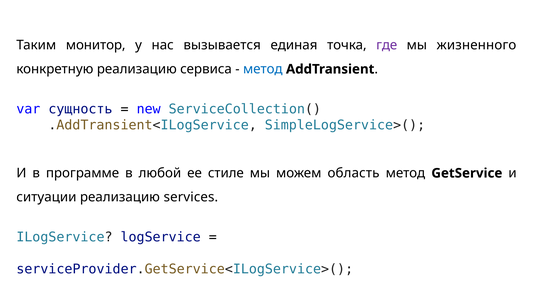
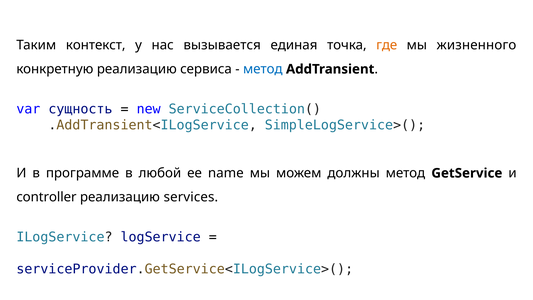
монитор: монитор -> контекст
где colour: purple -> orange
стиле: стиле -> name
область: область -> должны
ситуации: ситуации -> controller
